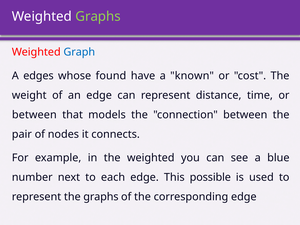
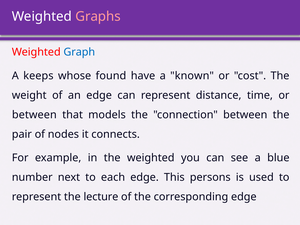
Graphs at (98, 17) colour: light green -> pink
edges: edges -> keeps
possible: possible -> persons
the graphs: graphs -> lecture
